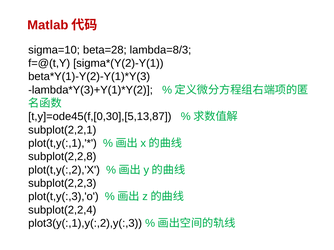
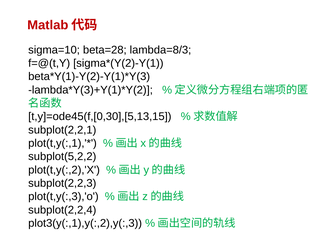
t,y]=ode45(f,[0,30],[5,13,87: t,y]=ode45(f,[0,30],[5,13,87 -> t,y]=ode45(f,[0,30],[5,13,15
subplot(2,2,8: subplot(2,2,8 -> subplot(5,2,2
